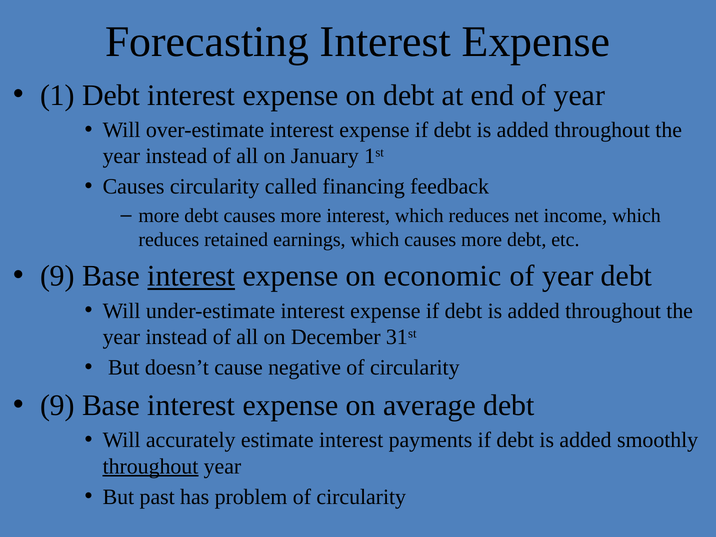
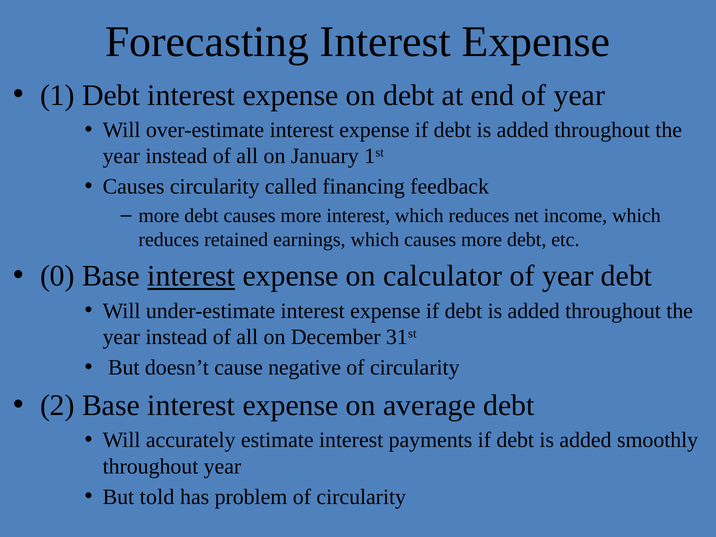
9 at (57, 276): 9 -> 0
economic: economic -> calculator
9 at (57, 405): 9 -> 2
throughout at (150, 466) underline: present -> none
past: past -> told
